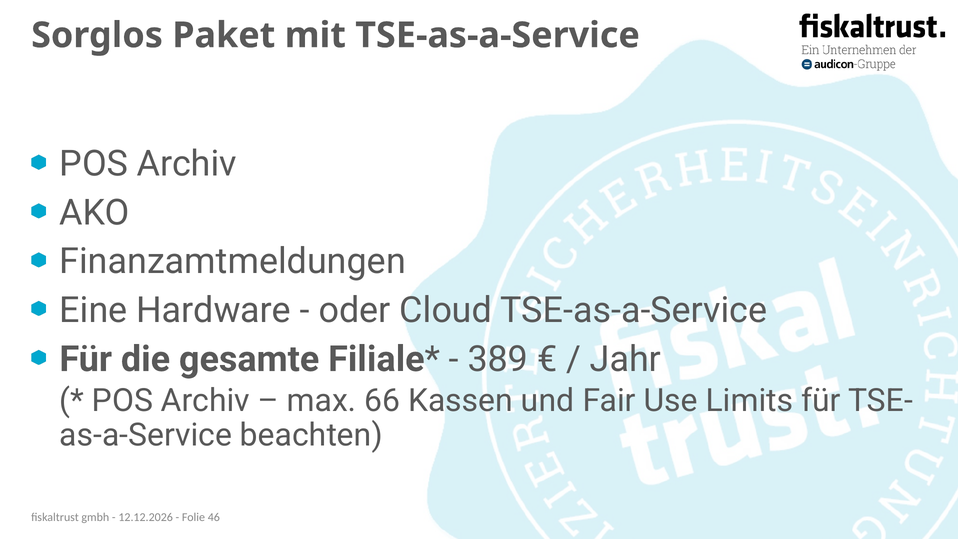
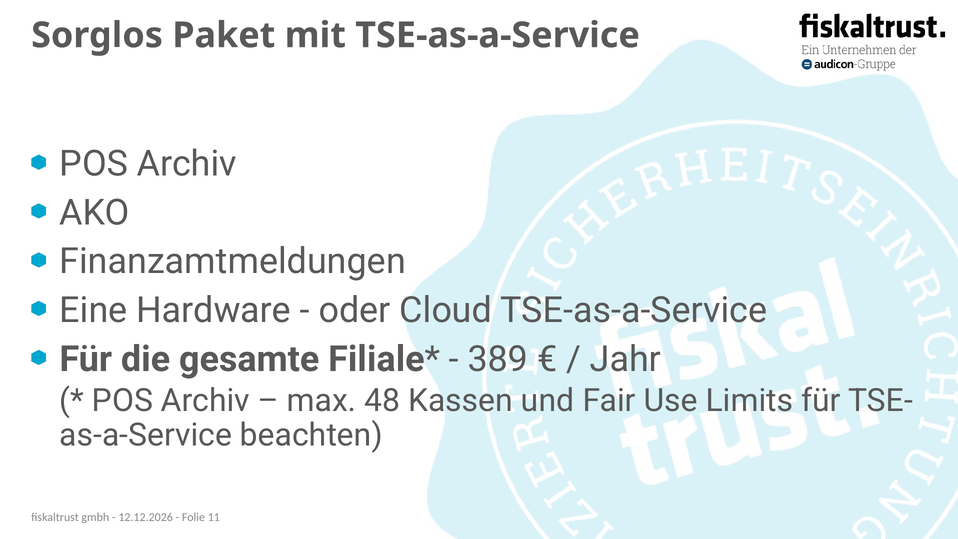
66: 66 -> 48
46: 46 -> 11
